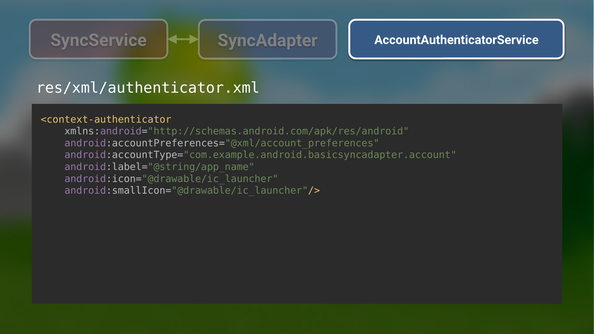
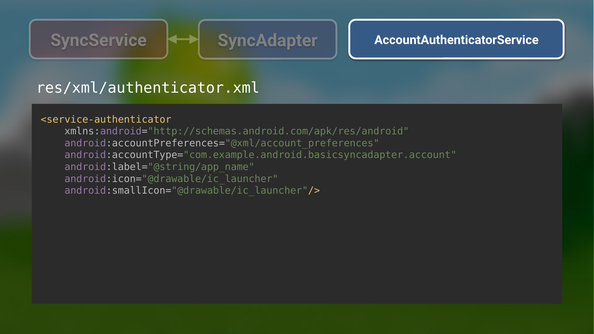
<context-authenticator: <context-authenticator -> <service-authenticator
